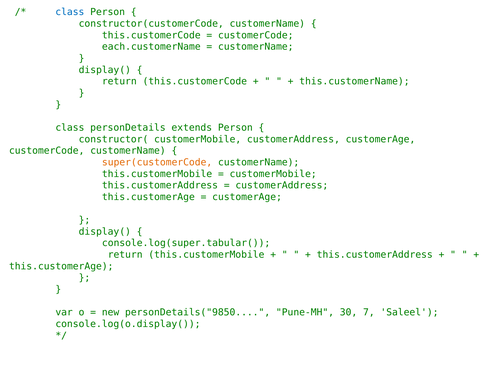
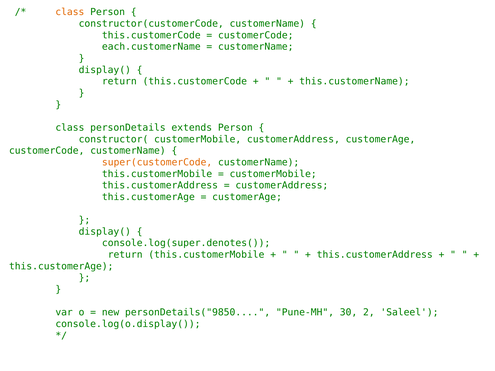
class at (70, 12) colour: blue -> orange
console.log(super.tabular(: console.log(super.tabular( -> console.log(super.denotes(
7: 7 -> 2
